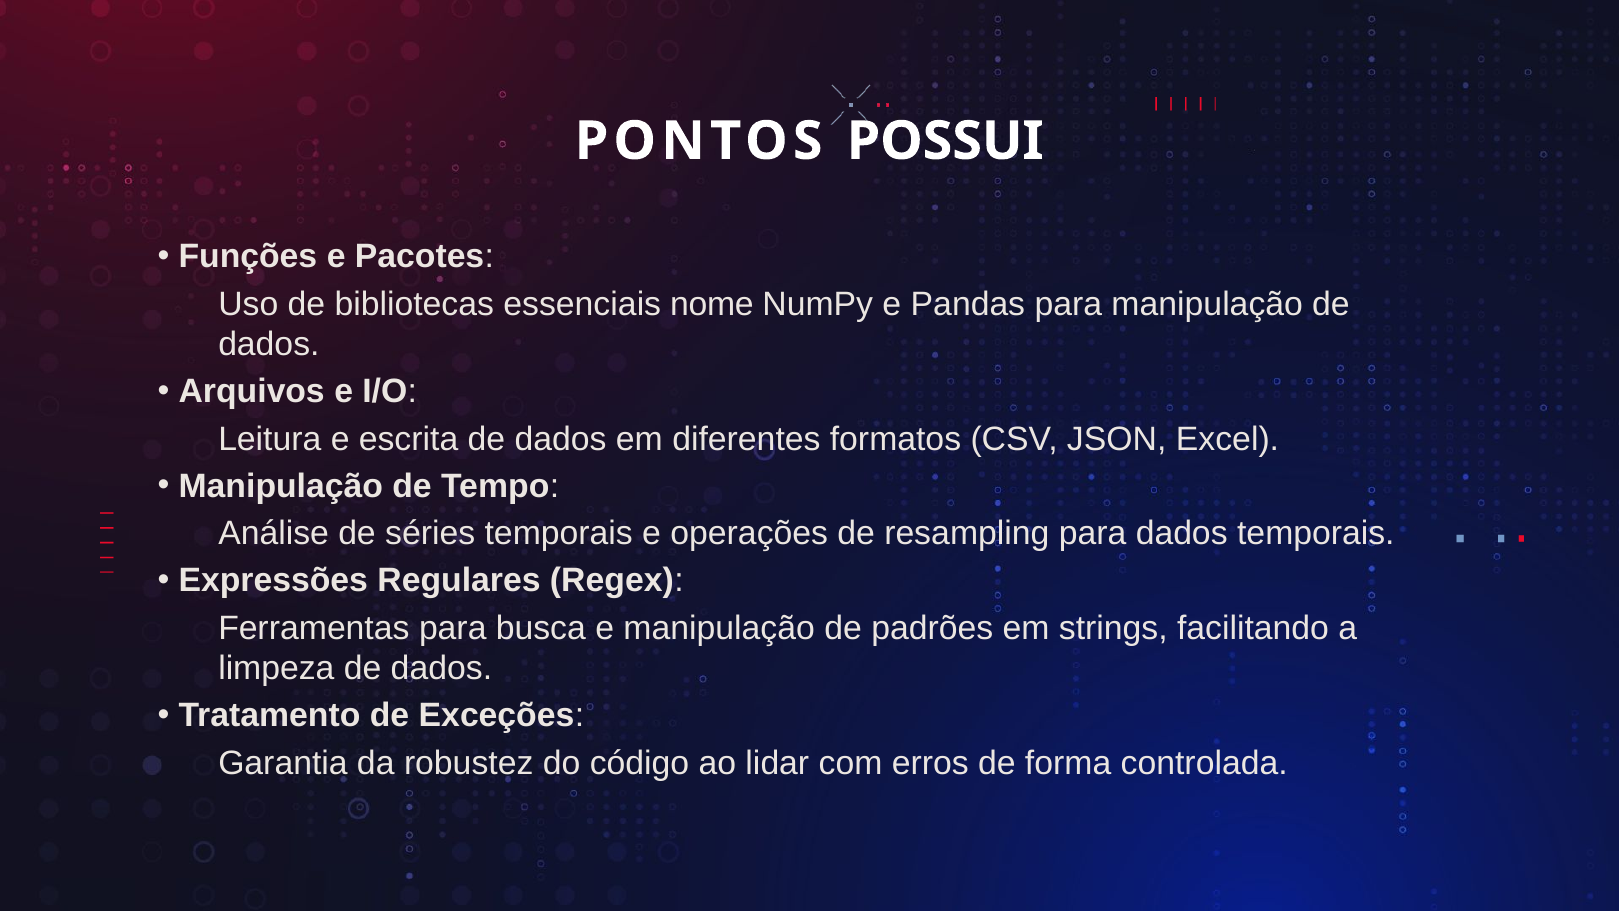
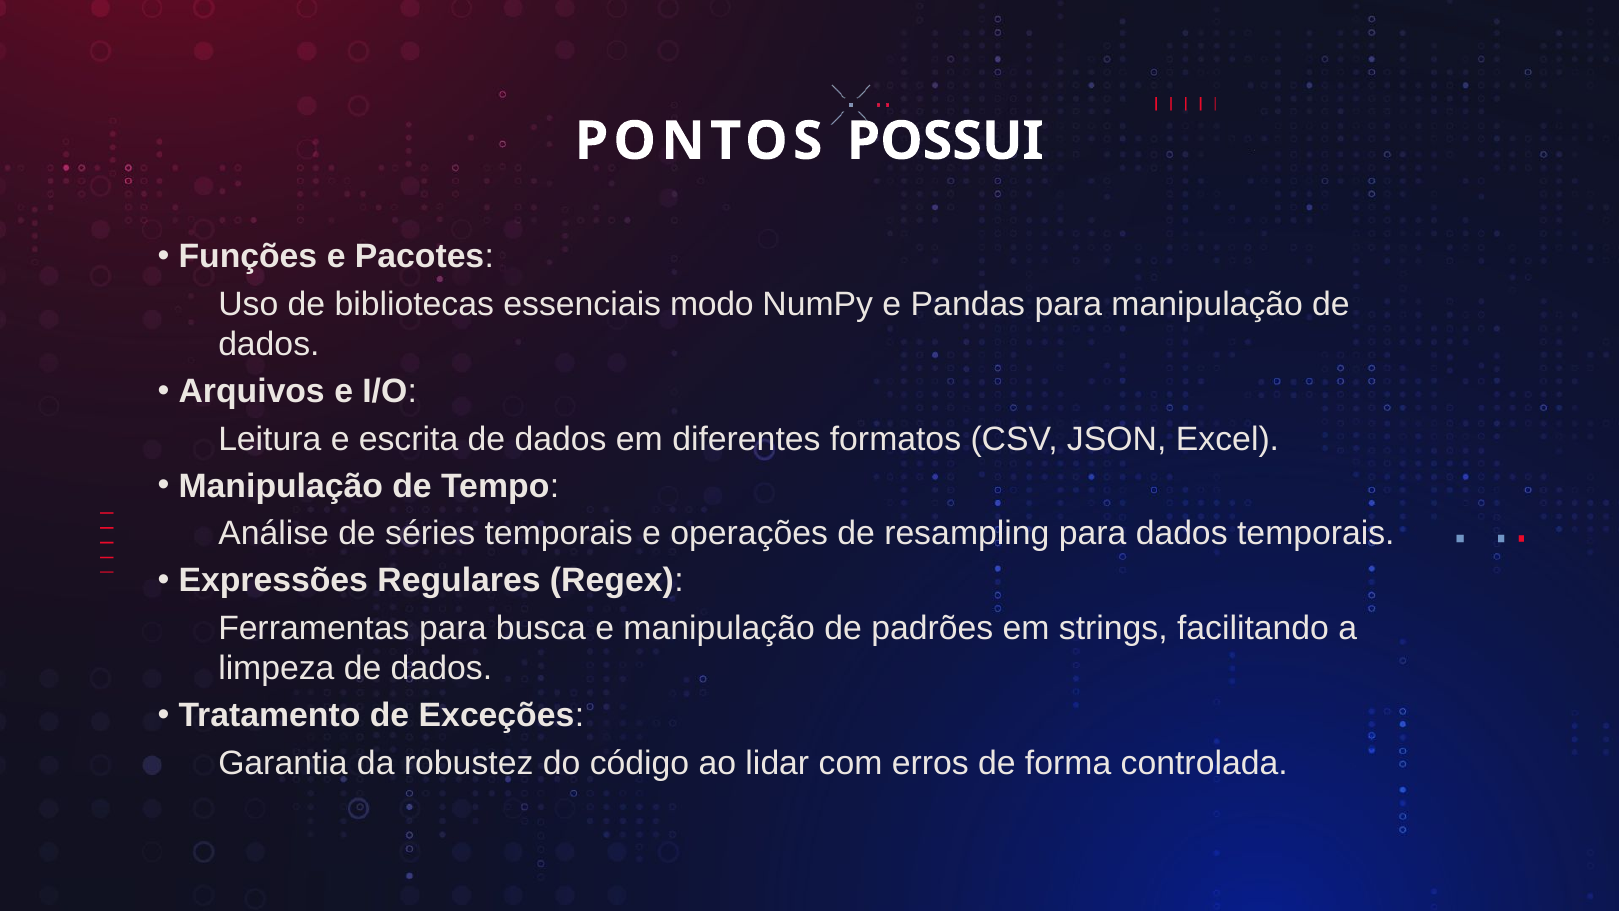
nome: nome -> modo
